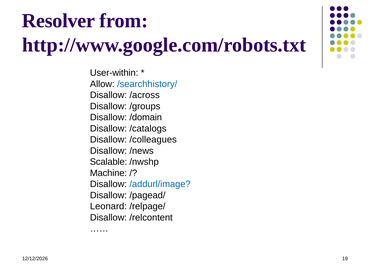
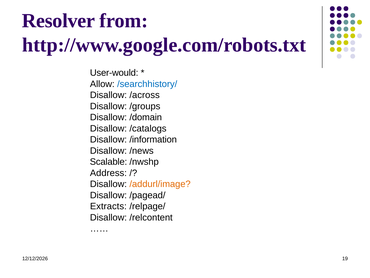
User-within: User-within -> User-would
/colleagues: /colleagues -> /information
Machine: Machine -> Address
/addurl/image colour: blue -> orange
Leonard: Leonard -> Extracts
